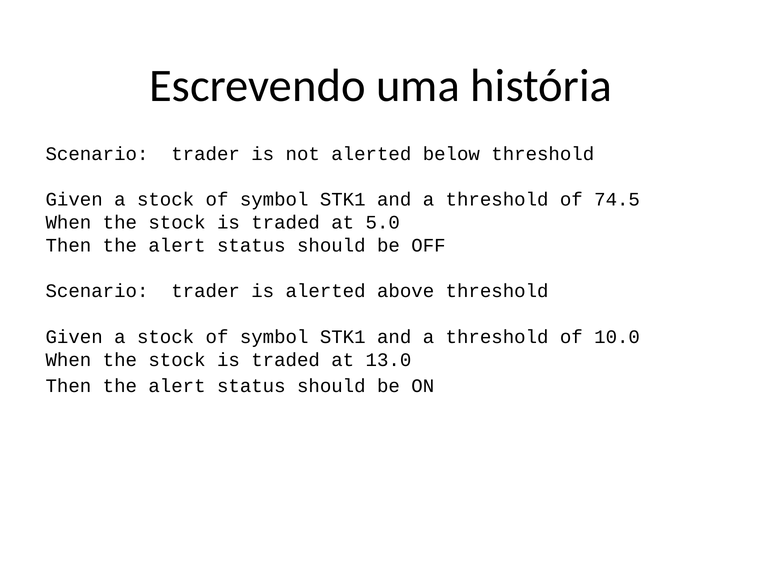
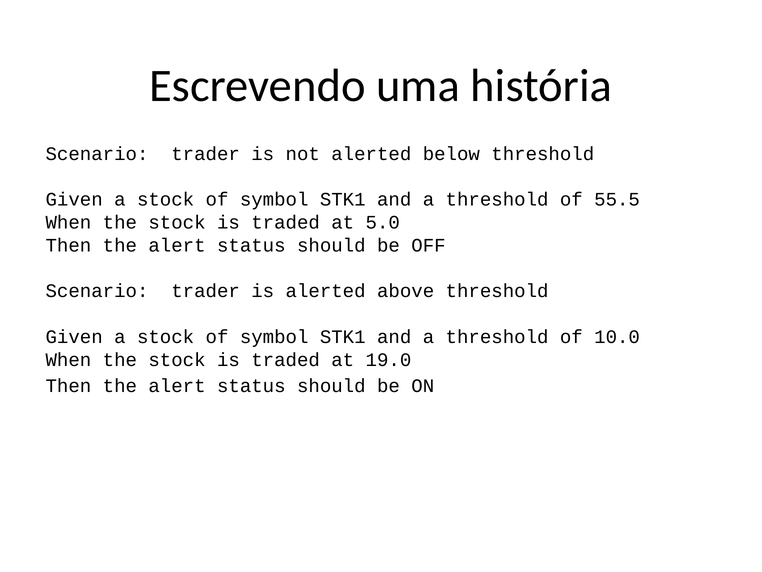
74.5: 74.5 -> 55.5
13.0: 13.0 -> 19.0
